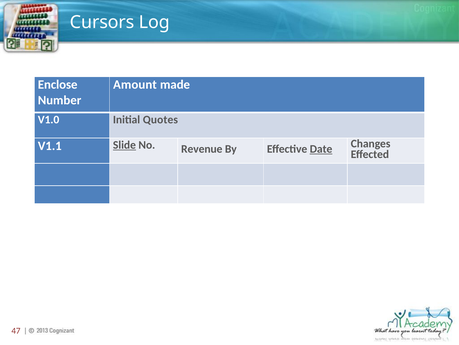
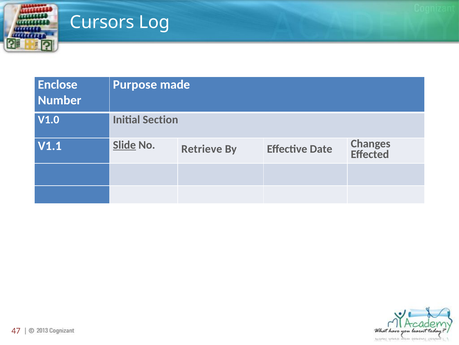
Amount: Amount -> Purpose
Quotes: Quotes -> Section
Revenue: Revenue -> Retrieve
Date underline: present -> none
